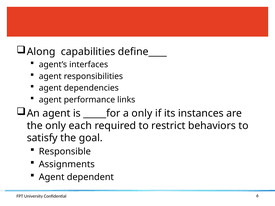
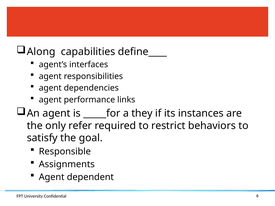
a only: only -> they
each: each -> refer
